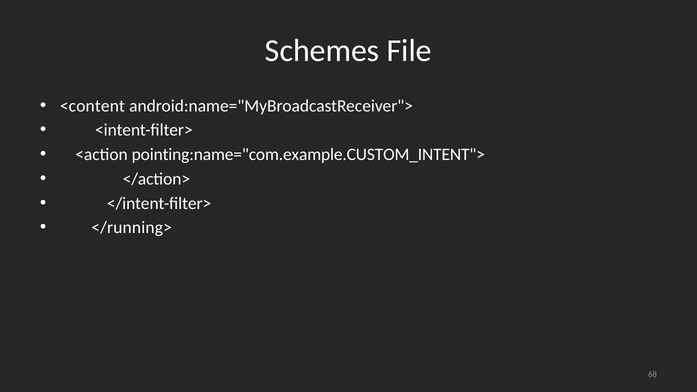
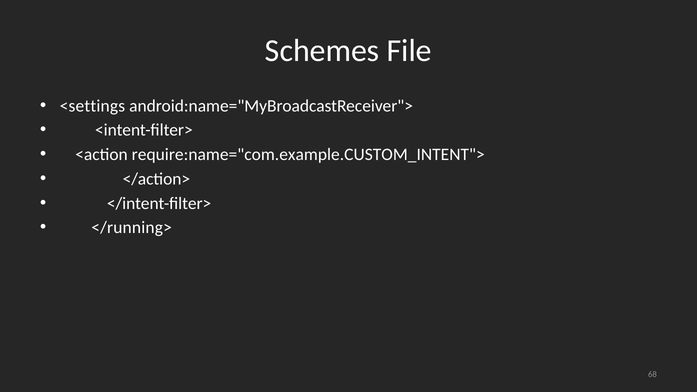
<content: <content -> <settings
pointing:name="com.example.CUSTOM_INTENT">: pointing:name="com.example.CUSTOM_INTENT"> -> require:name="com.example.CUSTOM_INTENT">
